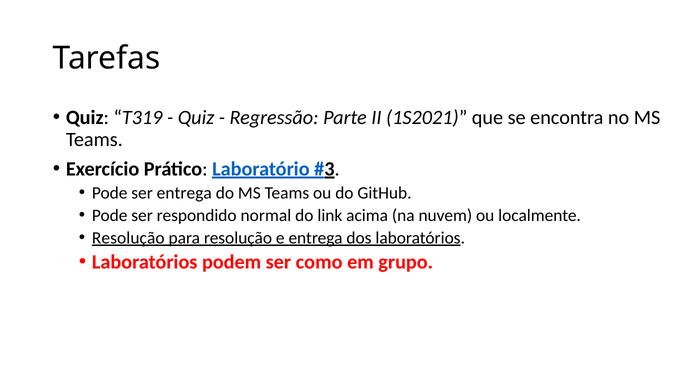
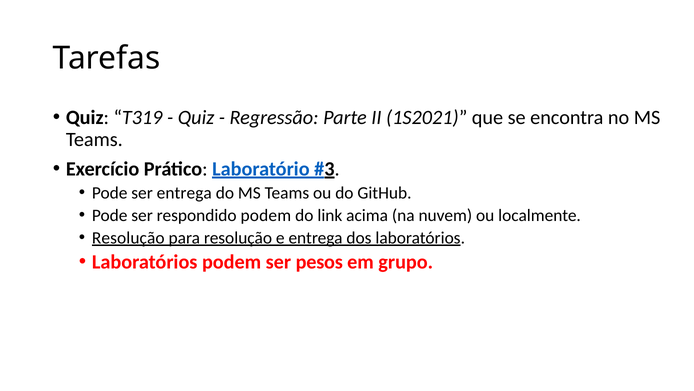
respondido normal: normal -> podem
como: como -> pesos
